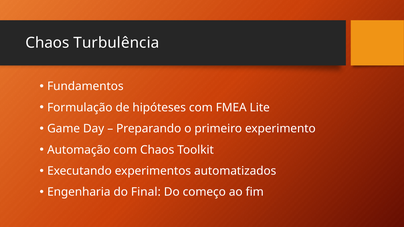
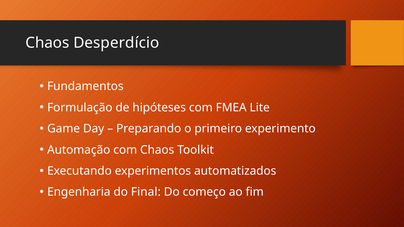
Turbulência: Turbulência -> Desperdício
